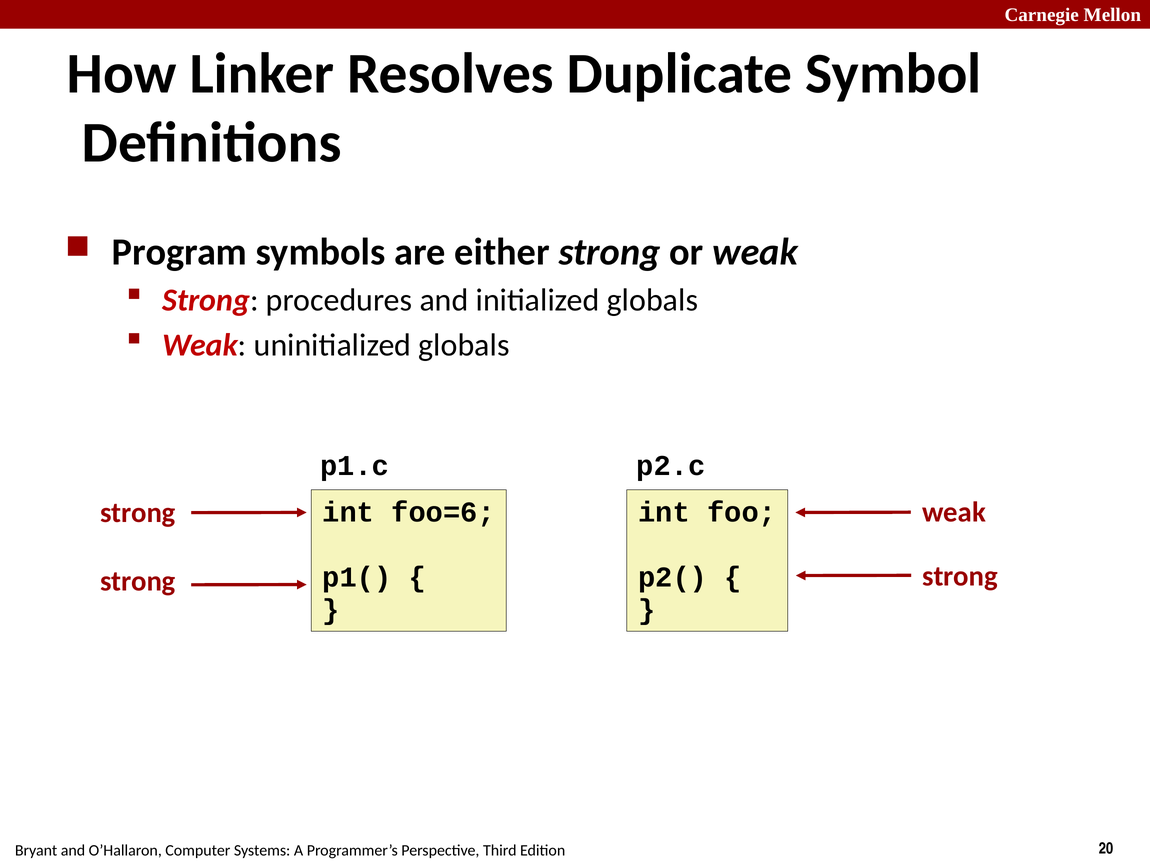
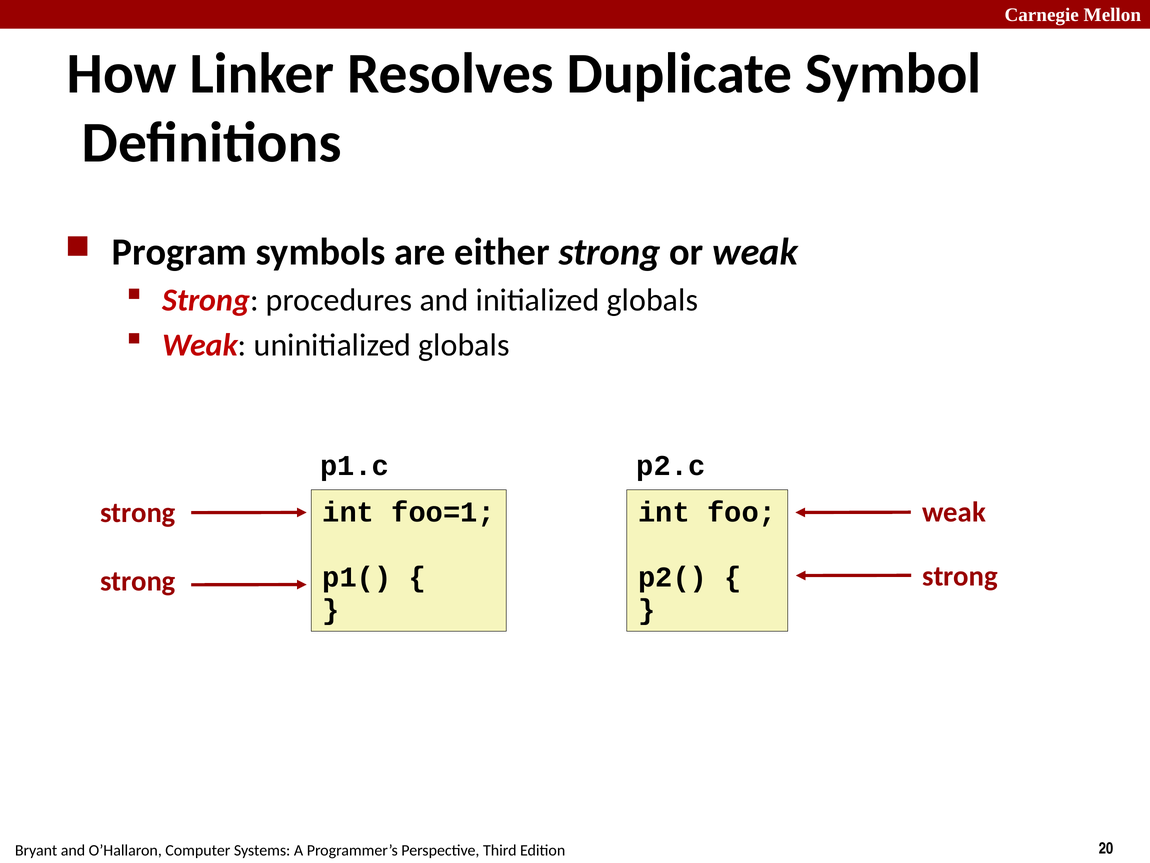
foo=6: foo=6 -> foo=1
